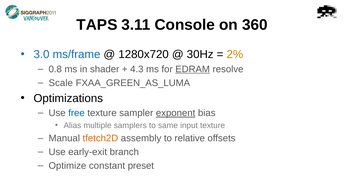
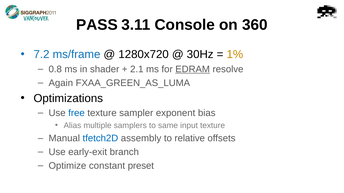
TAPS: TAPS -> PASS
3.0: 3.0 -> 7.2
2%: 2% -> 1%
4.3: 4.3 -> 2.1
Scale: Scale -> Again
exponent underline: present -> none
tfetch2D colour: orange -> blue
